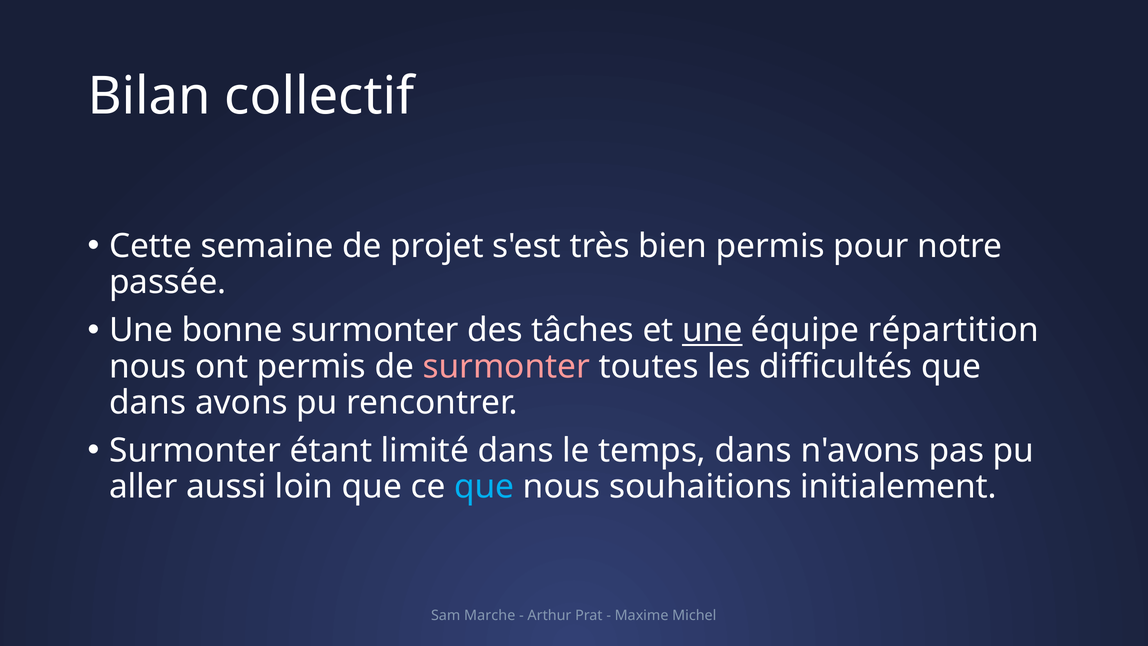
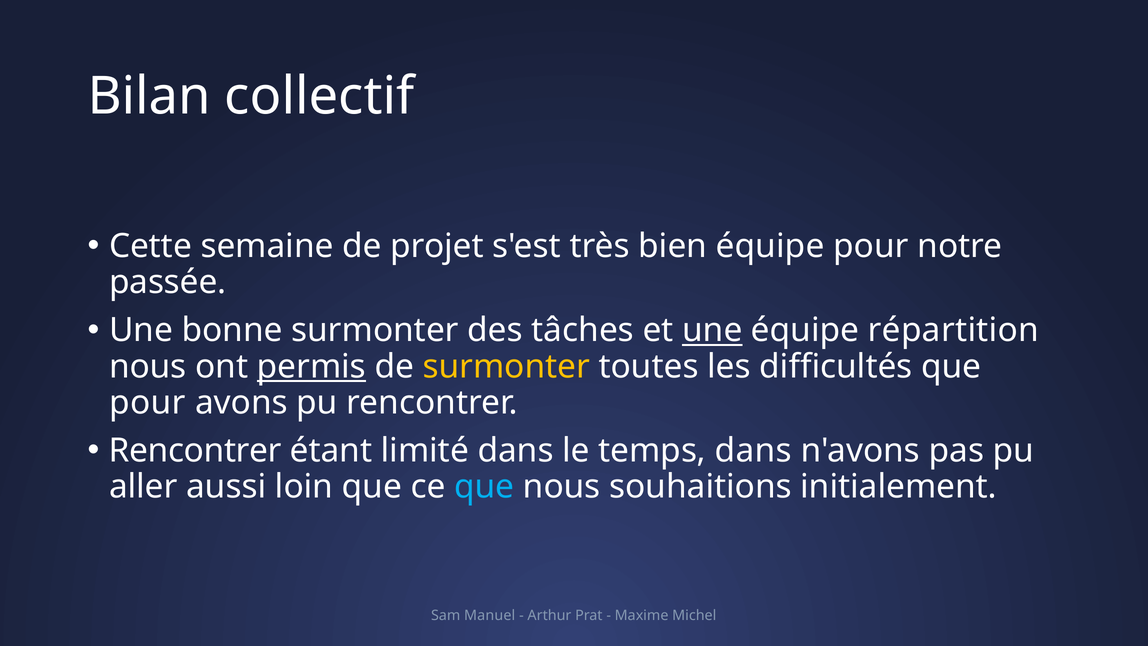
bien permis: permis -> équipe
permis at (311, 366) underline: none -> present
surmonter at (506, 366) colour: pink -> yellow
dans at (148, 402): dans -> pour
Surmonter at (195, 451): Surmonter -> Rencontrer
Marche: Marche -> Manuel
